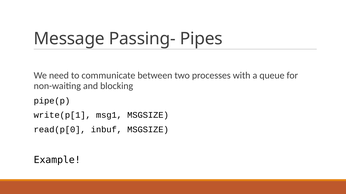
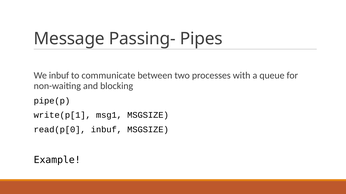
We need: need -> inbuf
